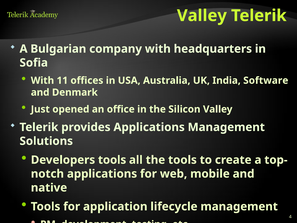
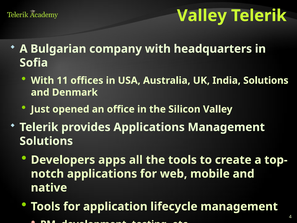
India Software: Software -> Solutions
Developers tools: tools -> apps
